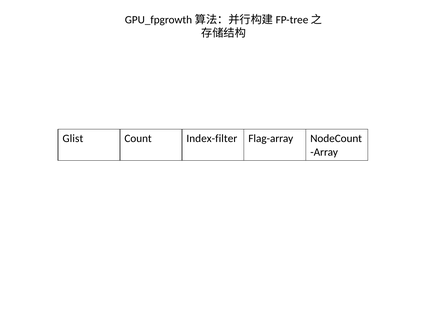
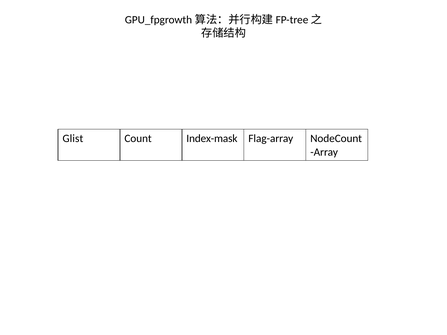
Index-filter: Index-filter -> Index-mask
